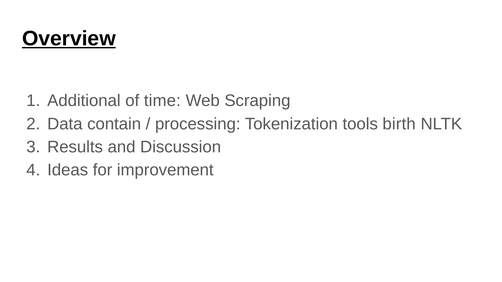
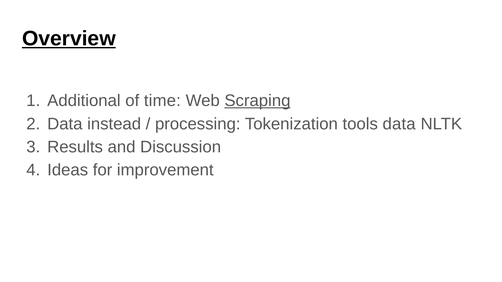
Scraping underline: none -> present
contain: contain -> instead
tools birth: birth -> data
